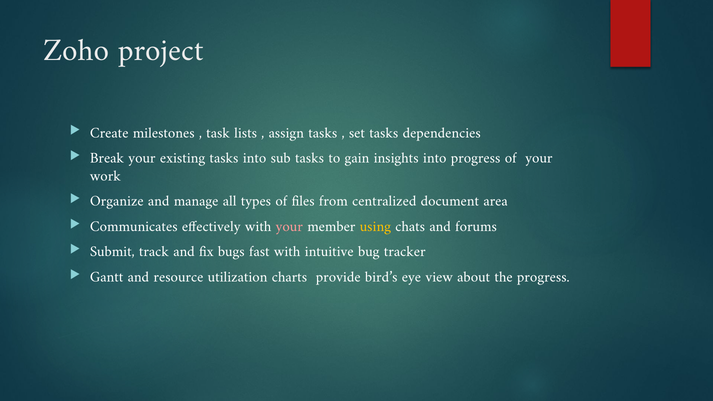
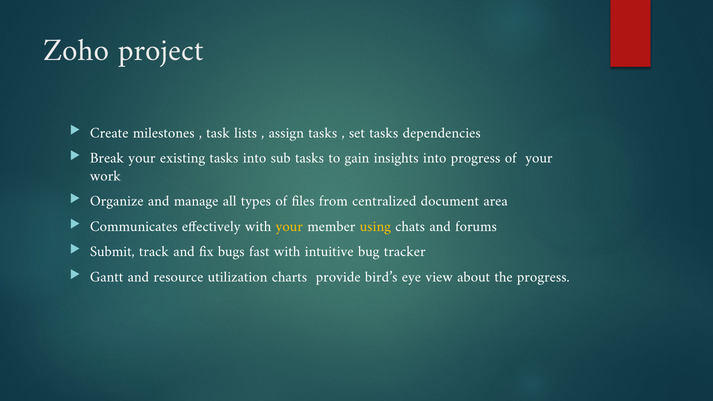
your at (289, 226) colour: pink -> yellow
